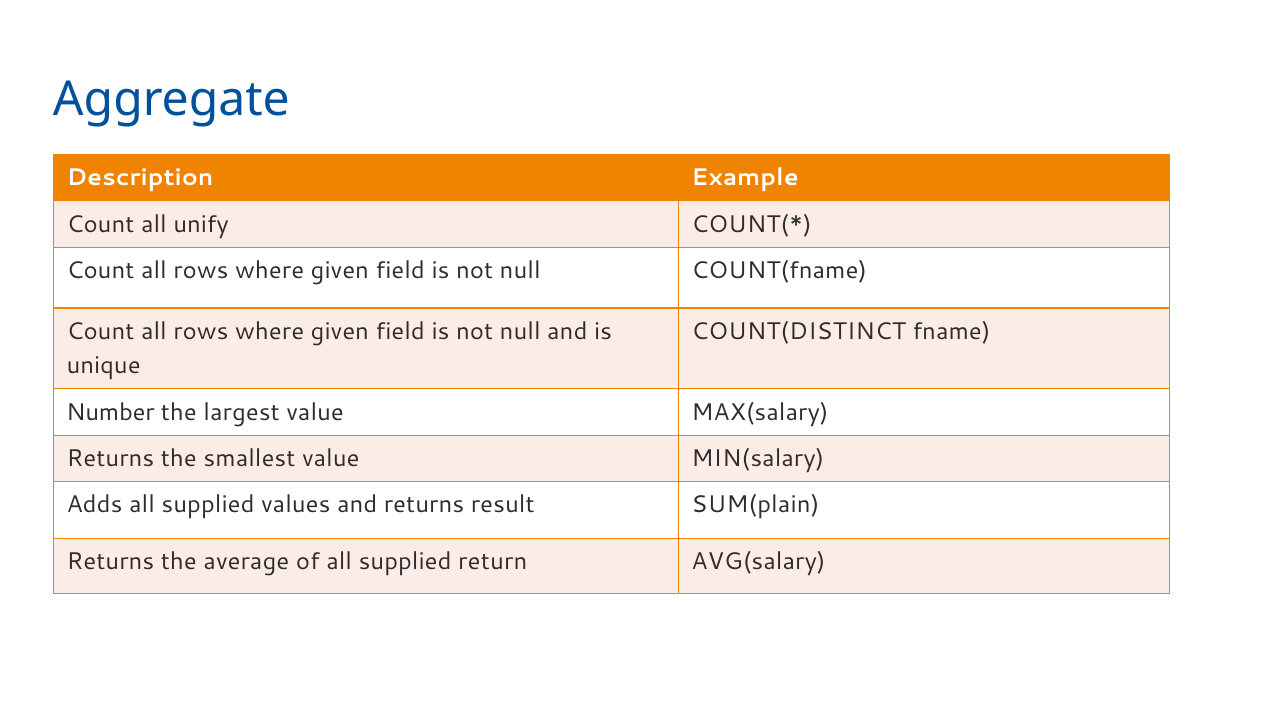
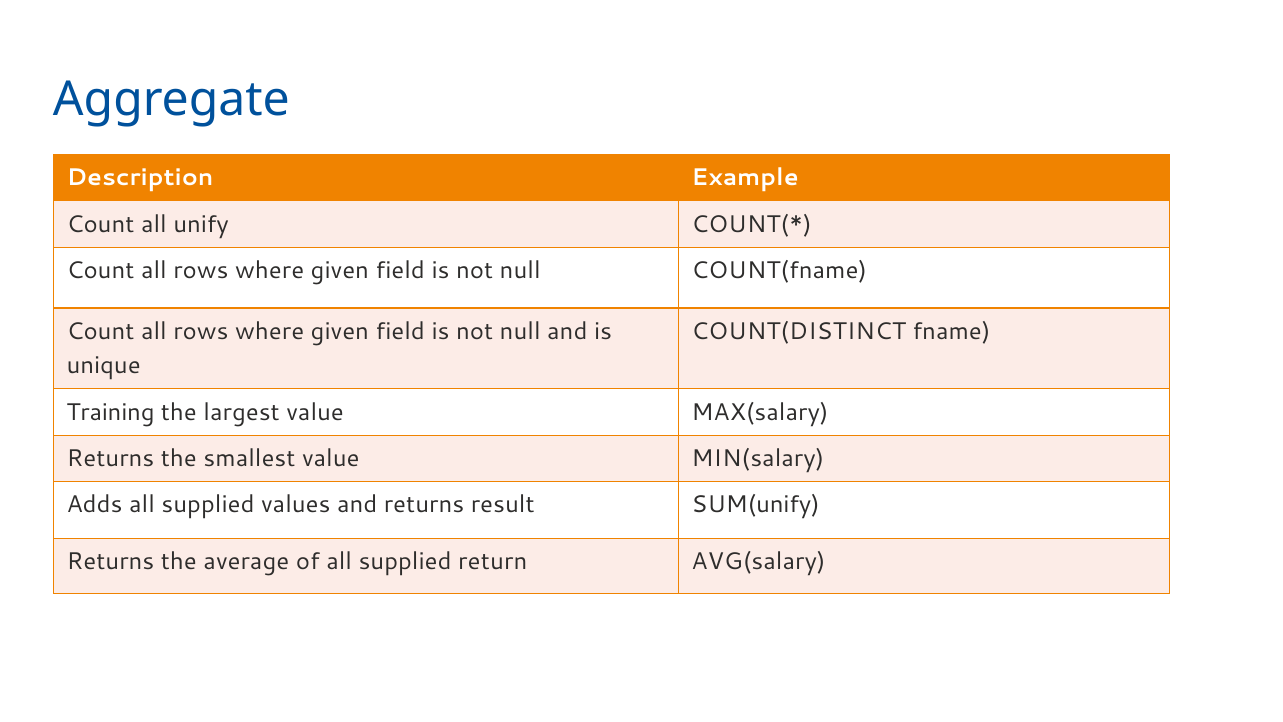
Number: Number -> Training
SUM(plain: SUM(plain -> SUM(unify
